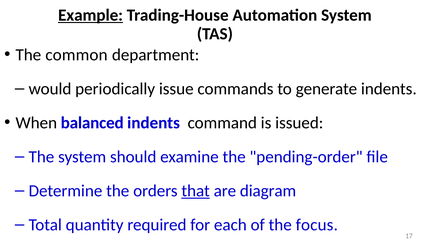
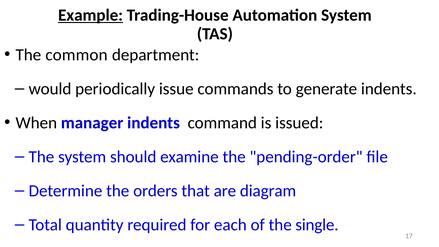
balanced: balanced -> manager
that underline: present -> none
focus: focus -> single
